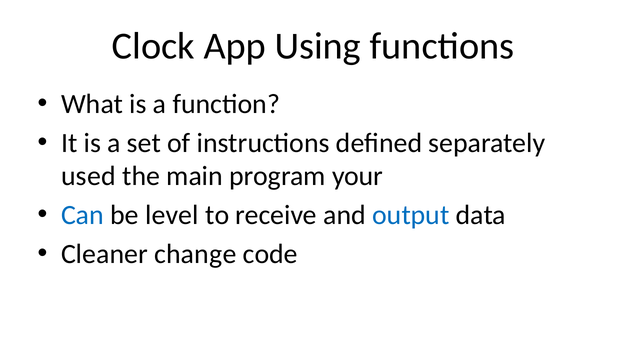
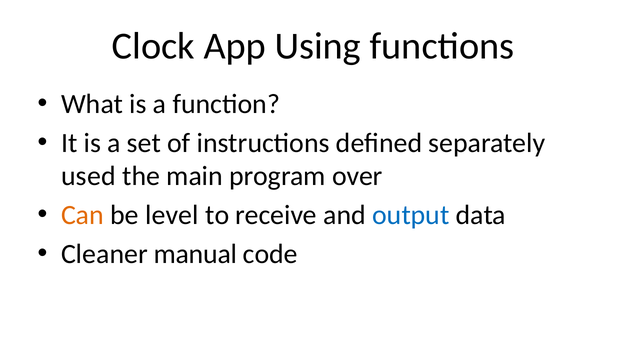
your: your -> over
Can colour: blue -> orange
change: change -> manual
